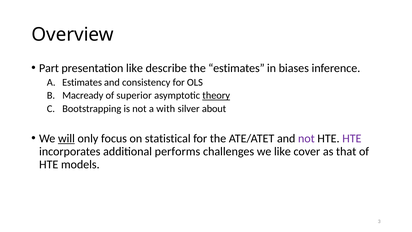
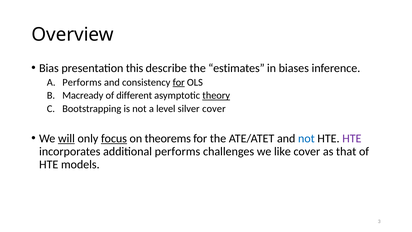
Part: Part -> Bias
presentation like: like -> this
A Estimates: Estimates -> Performs
for at (179, 82) underline: none -> present
superior: superior -> different
with: with -> level
silver about: about -> cover
focus underline: none -> present
statistical: statistical -> theorems
not at (306, 138) colour: purple -> blue
